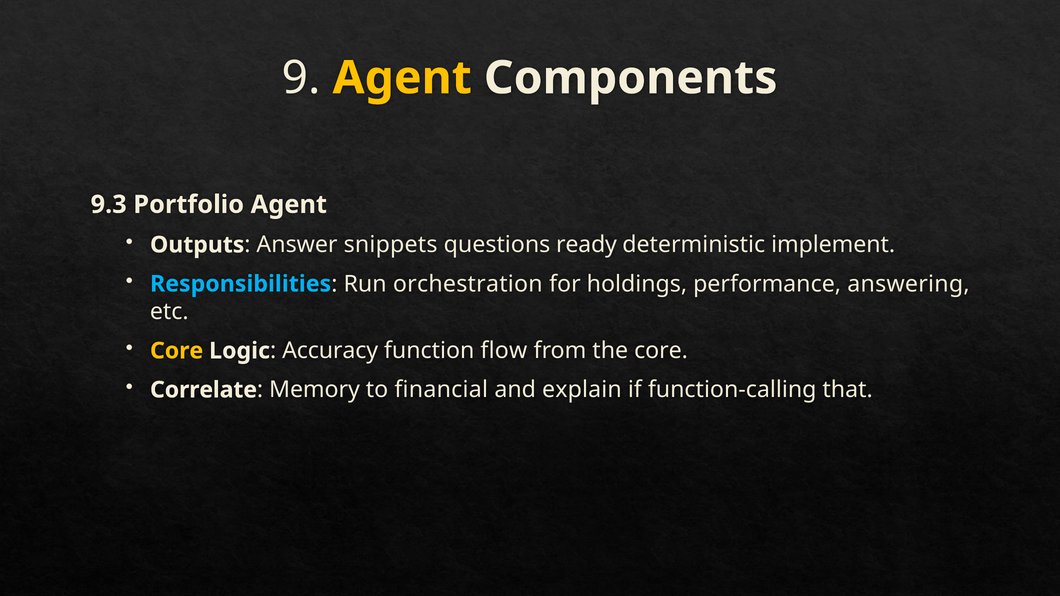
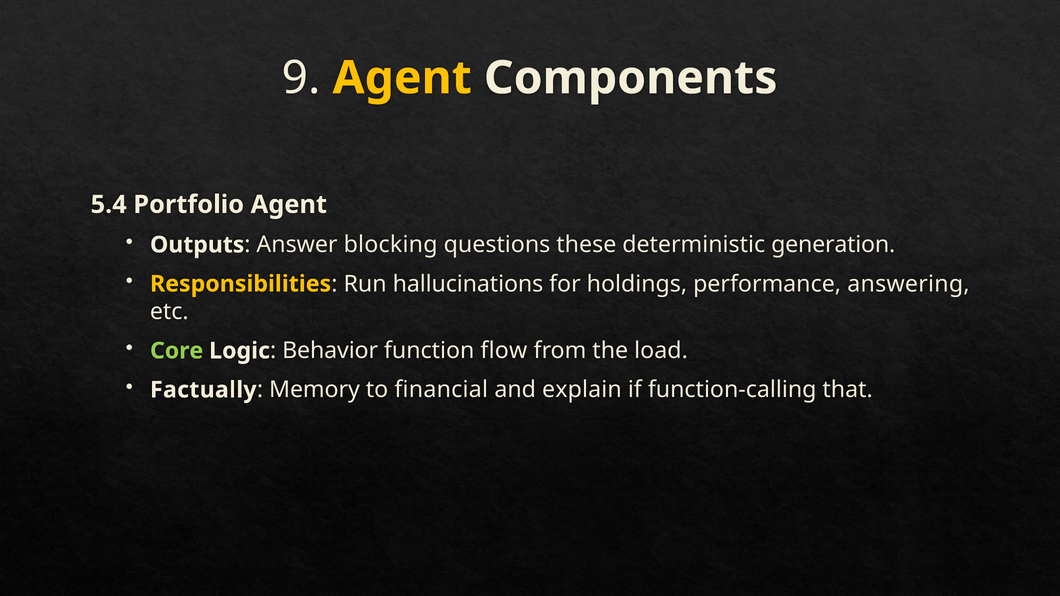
9.3: 9.3 -> 5.4
snippets: snippets -> blocking
ready: ready -> these
implement: implement -> generation
Responsibilities colour: light blue -> yellow
orchestration: orchestration -> hallucinations
Core at (177, 351) colour: yellow -> light green
Accuracy: Accuracy -> Behavior
the core: core -> load
Correlate: Correlate -> Factually
